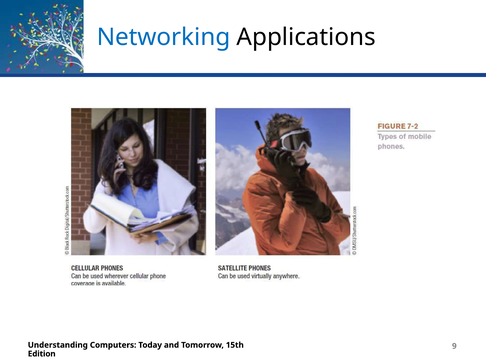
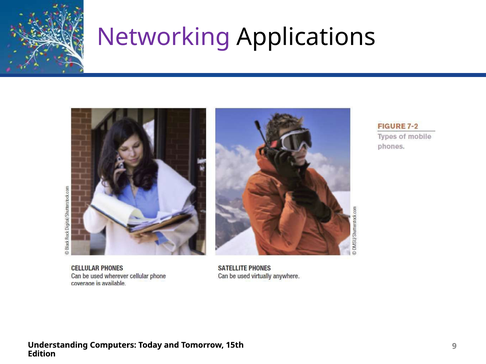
Networking colour: blue -> purple
